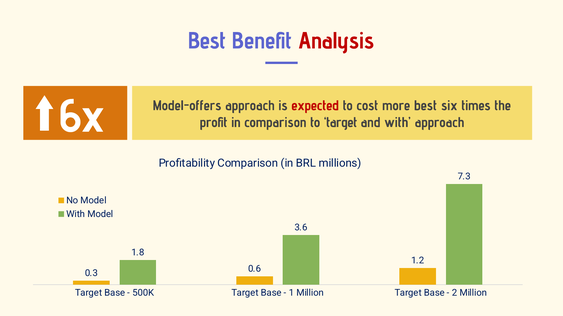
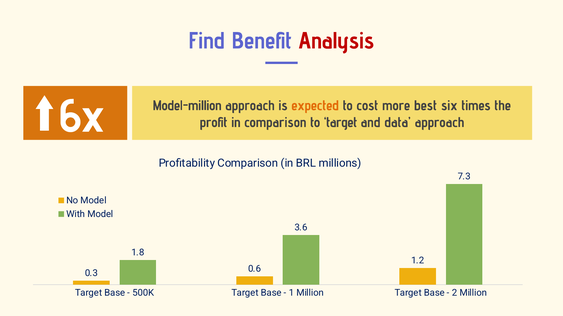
Best at (207, 41): Best -> Find
Model-offers: Model-offers -> Model-million
expected colour: red -> orange
and with: with -> data
